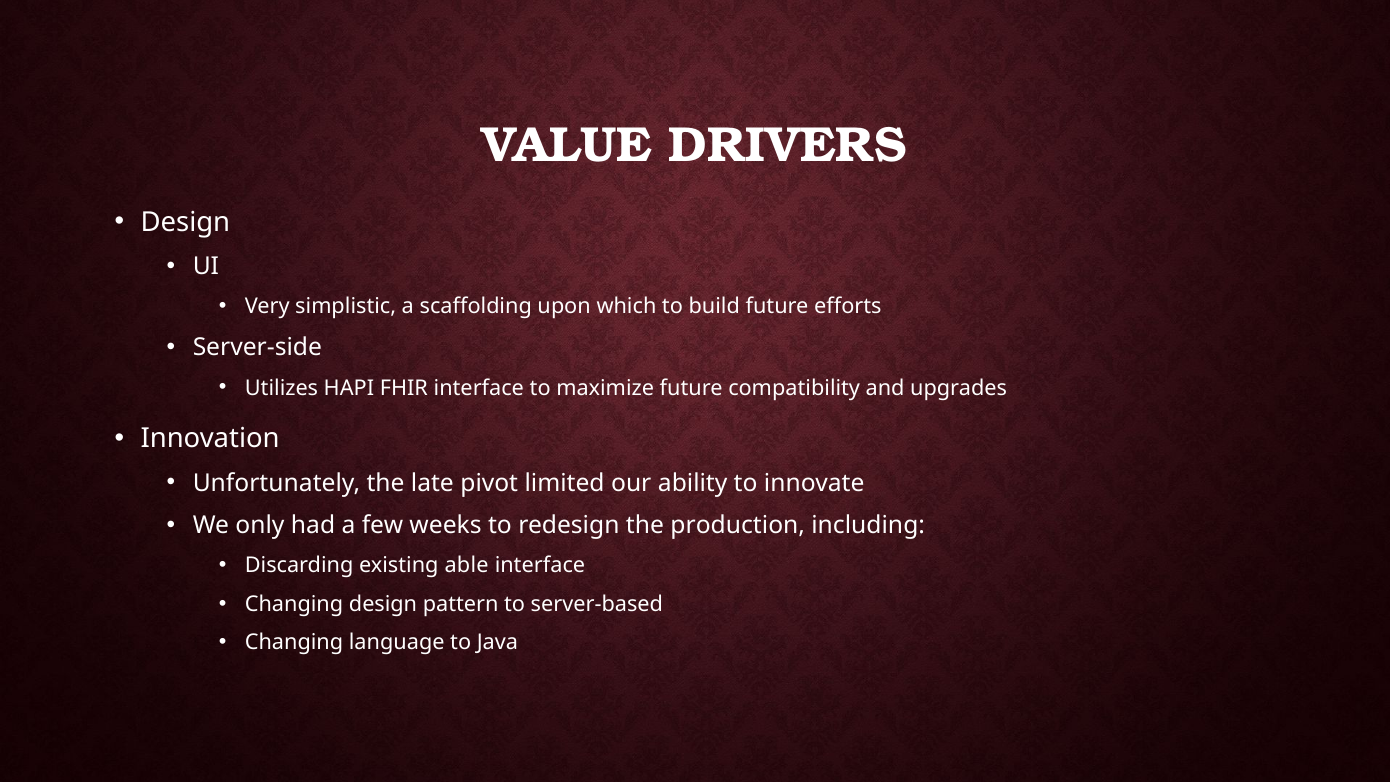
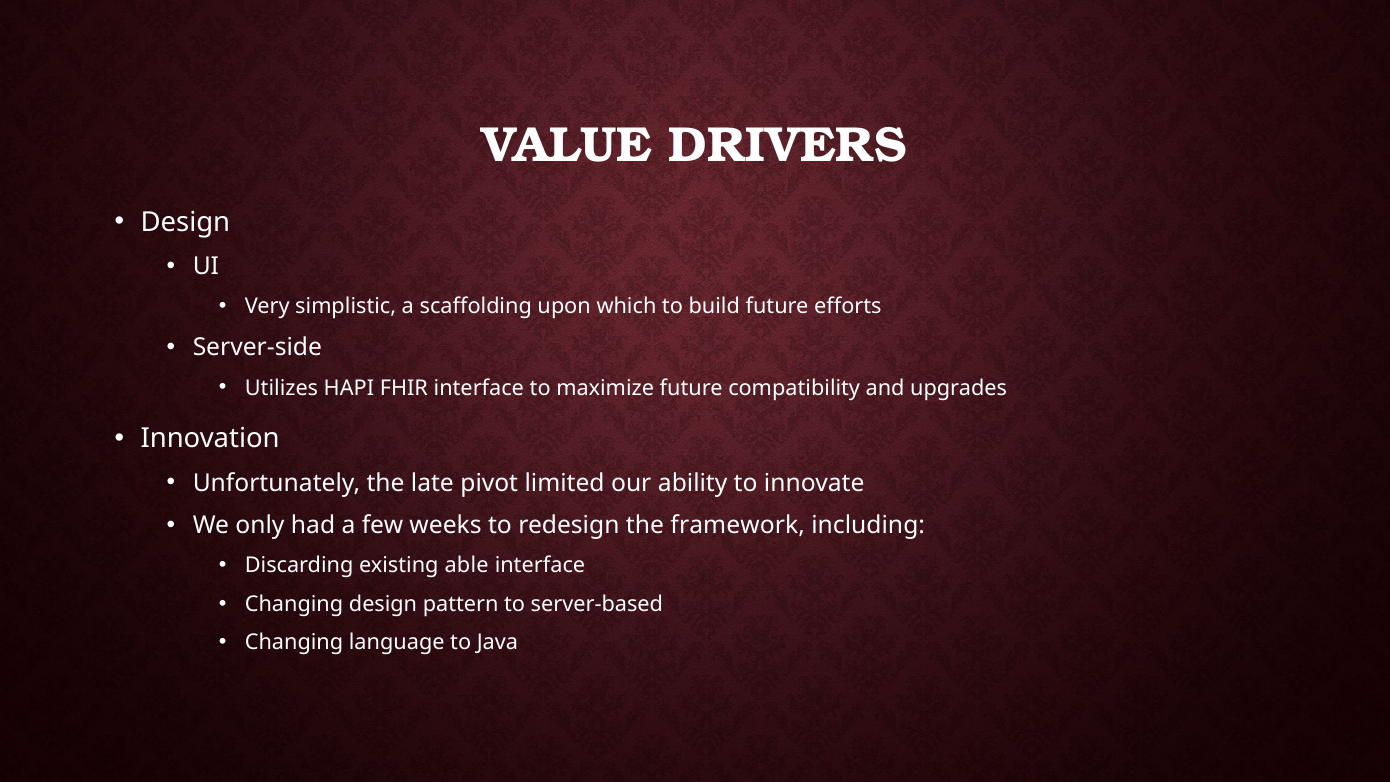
production: production -> framework
